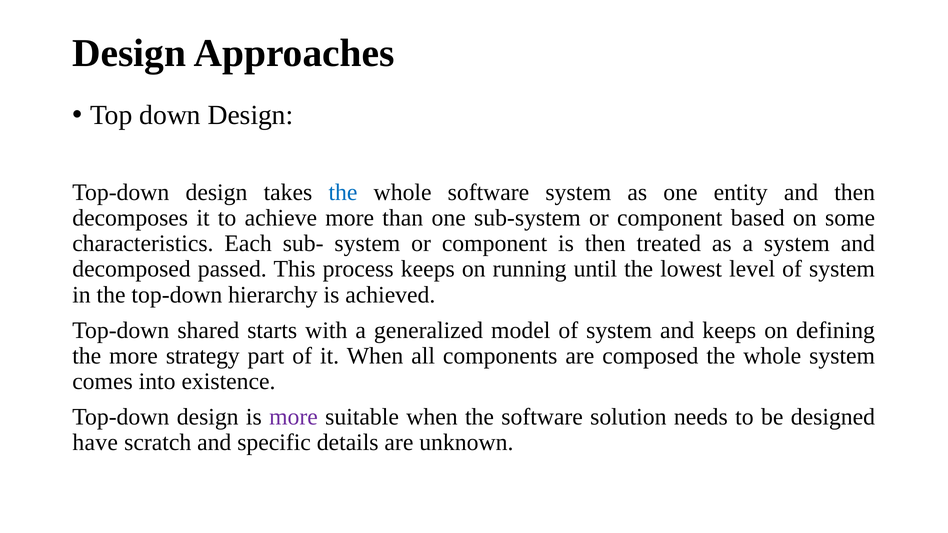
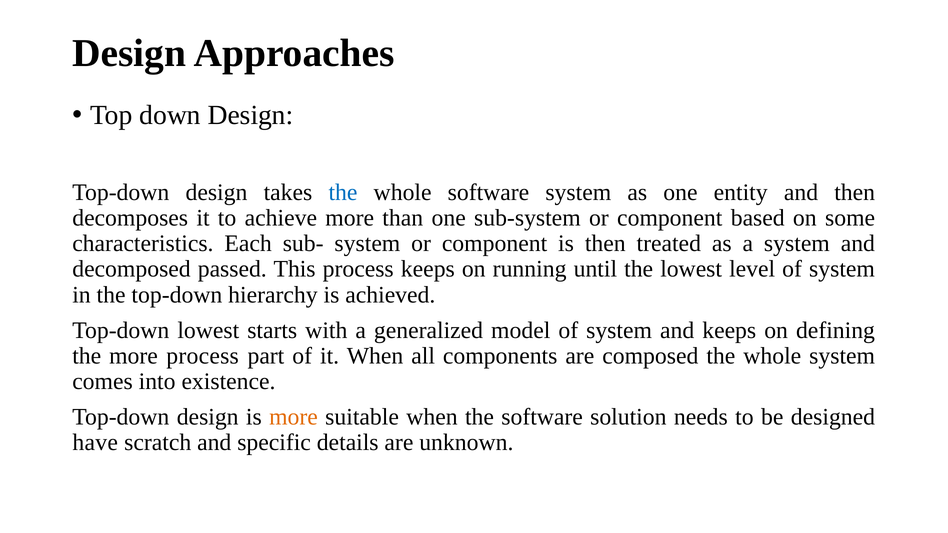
Top-down shared: shared -> lowest
more strategy: strategy -> process
more at (293, 417) colour: purple -> orange
